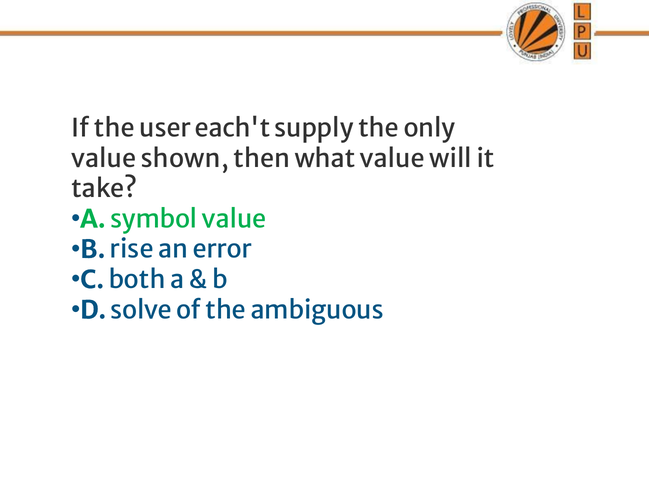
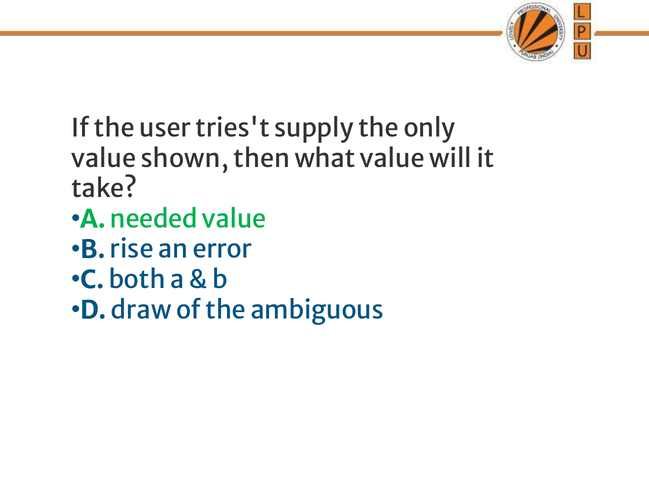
each't: each't -> tries't
symbol: symbol -> needed
solve: solve -> draw
